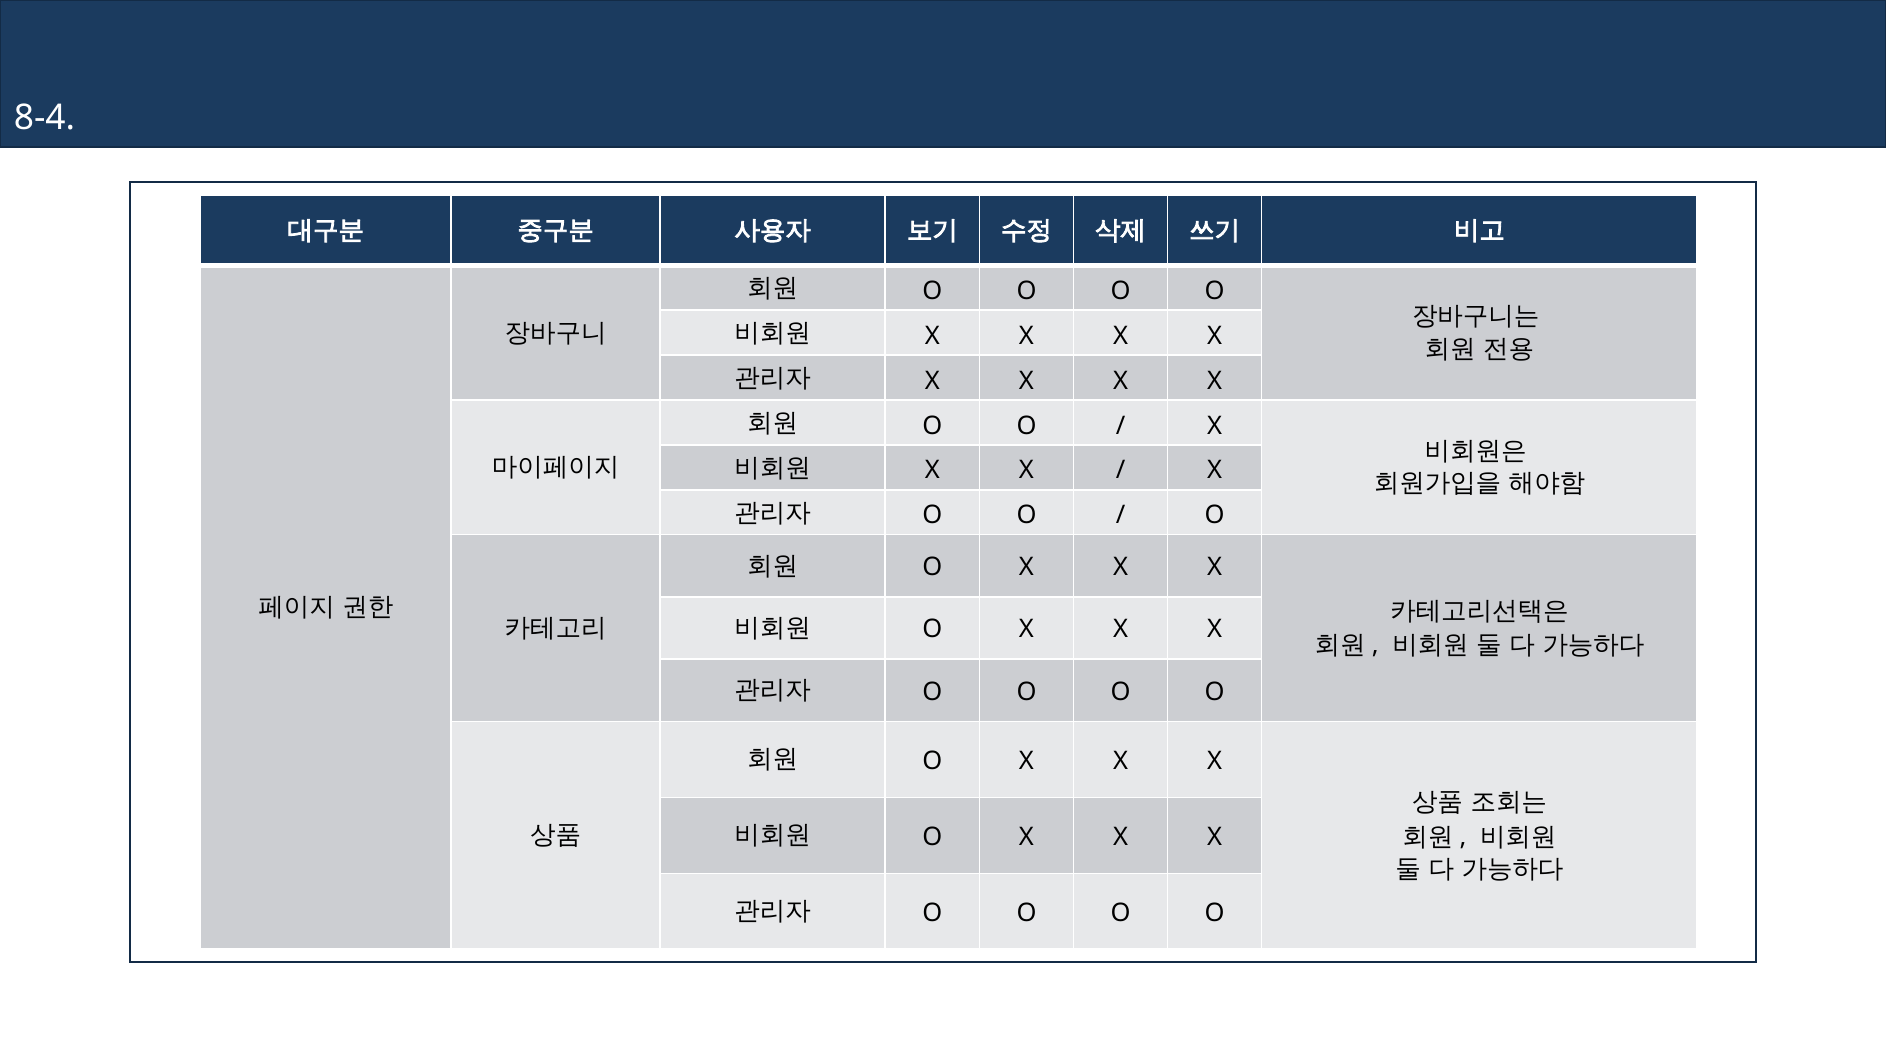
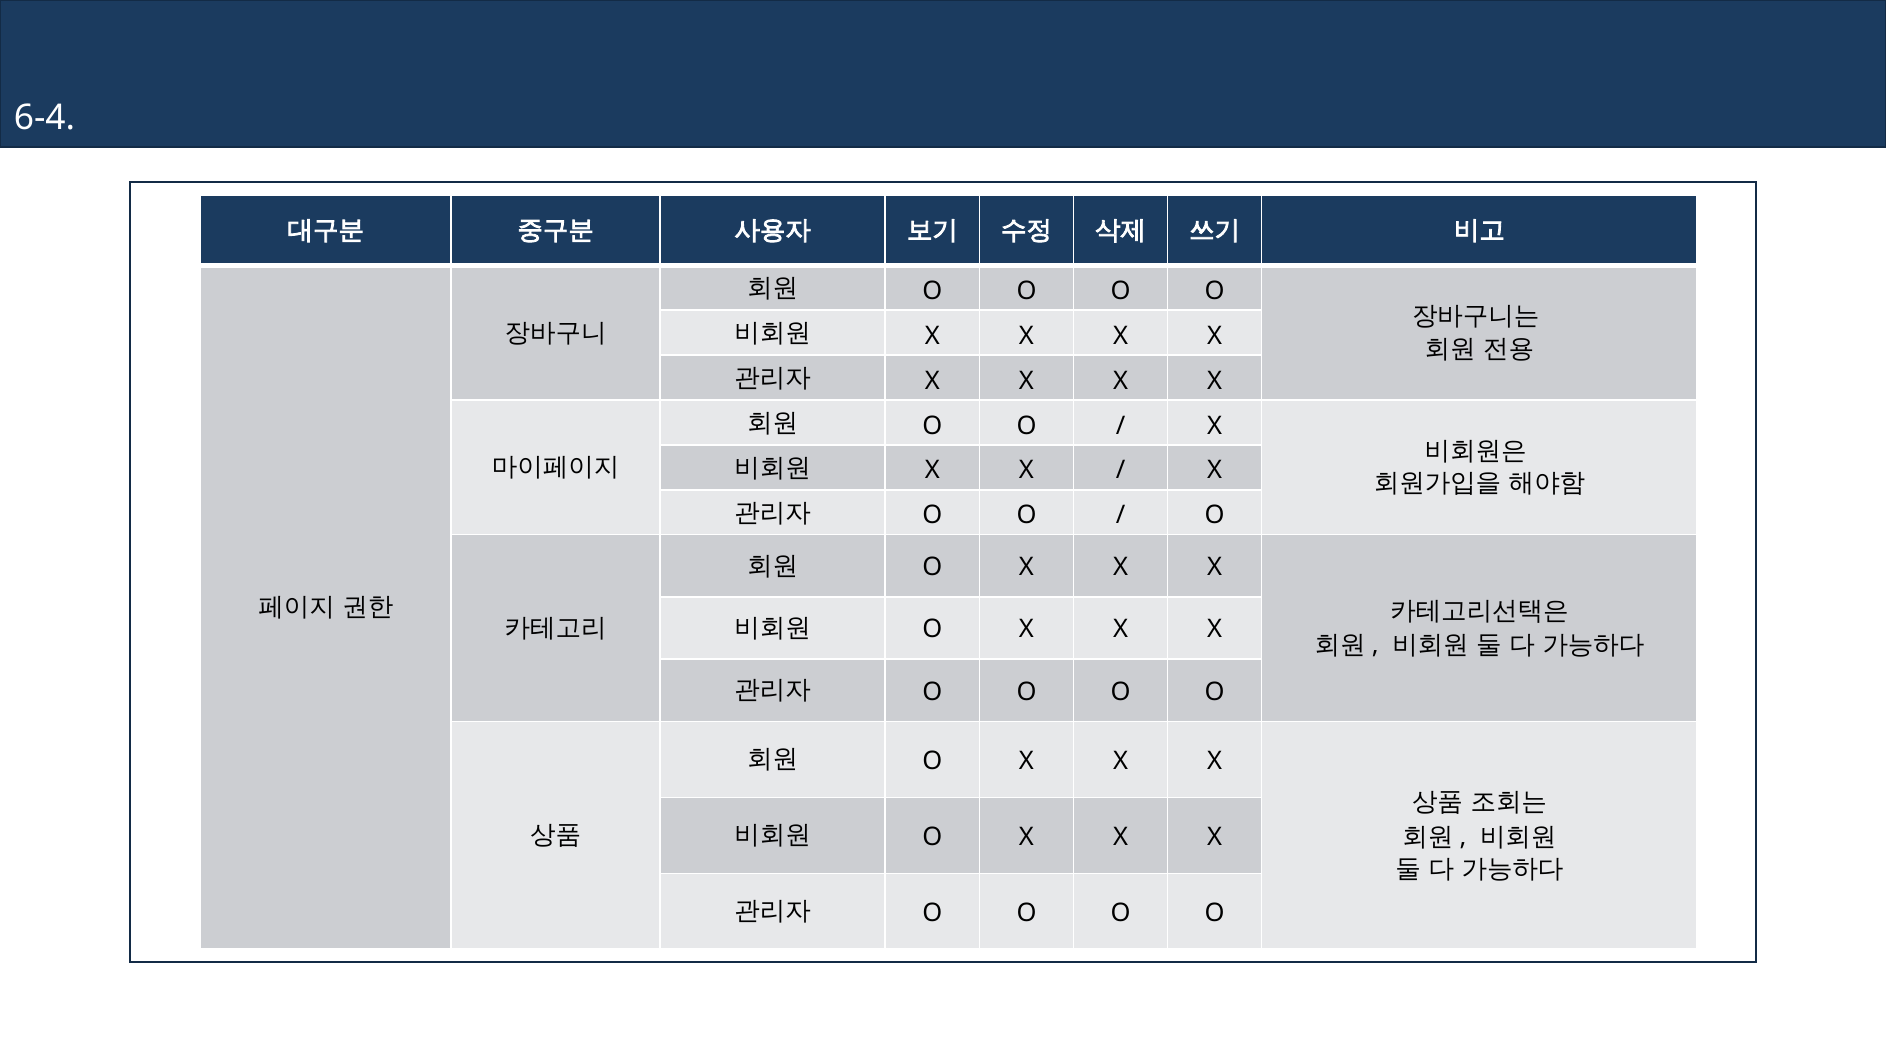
8-4: 8-4 -> 6-4
